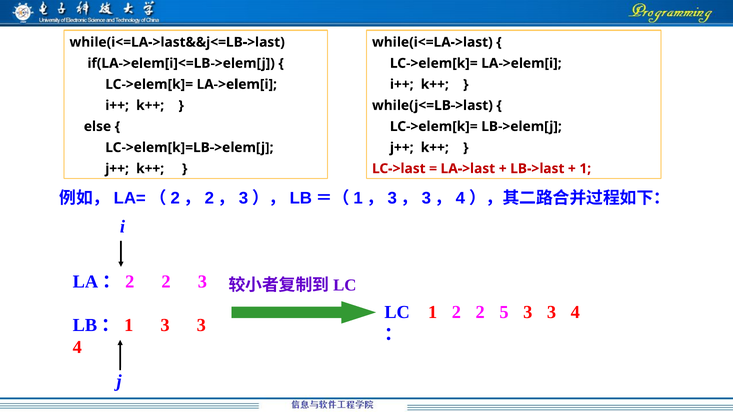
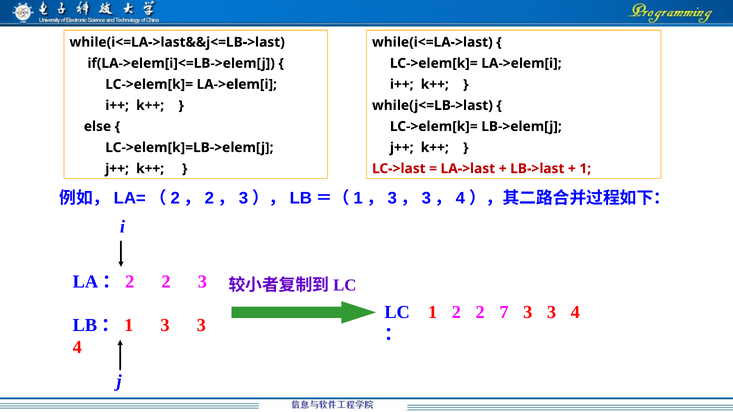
5: 5 -> 7
